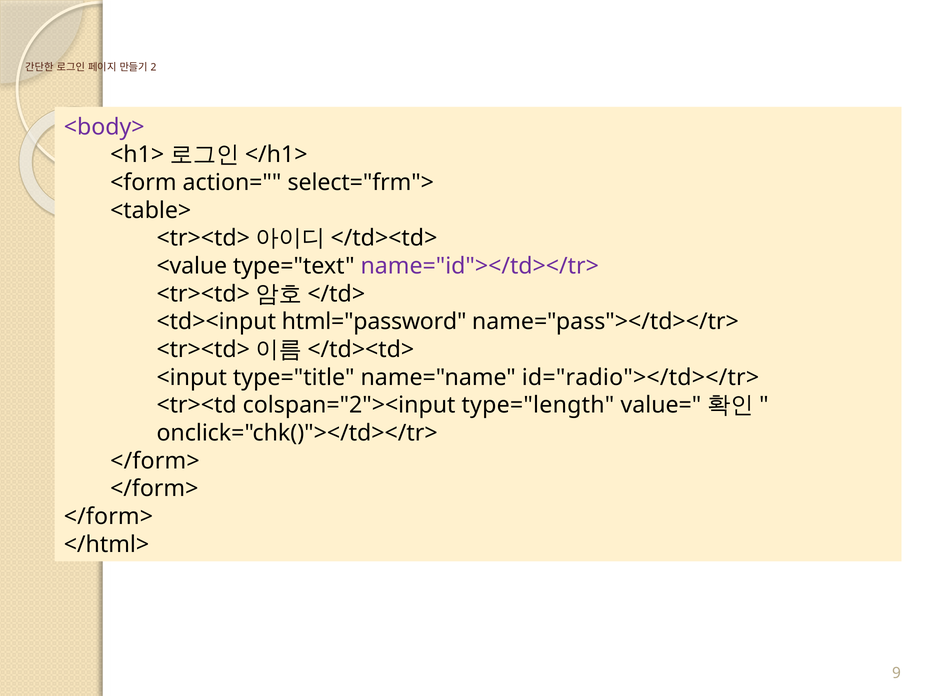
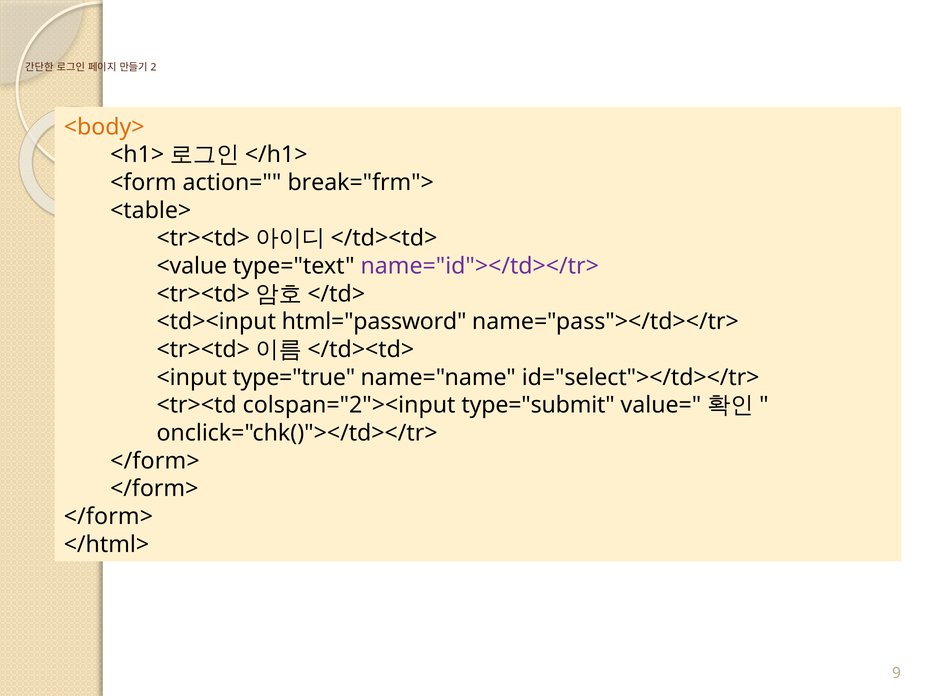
<body> colour: purple -> orange
select="frm">: select="frm"> -> break="frm">
type="title: type="title -> type="true
id="radio"></td></tr>: id="radio"></td></tr> -> id="select"></td></tr>
type="length: type="length -> type="submit
